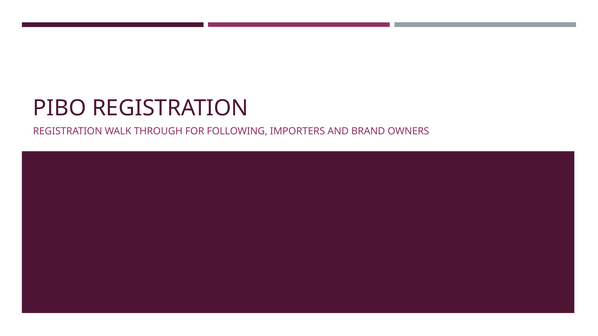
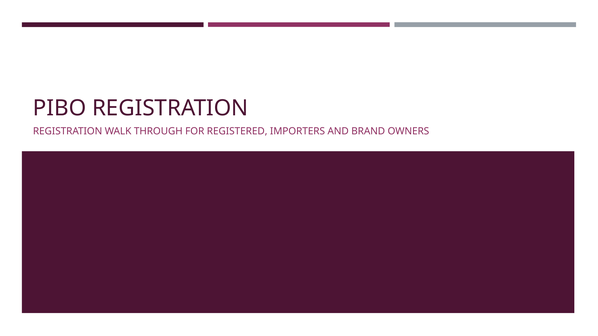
FOLLOWING: FOLLOWING -> REGISTERED
